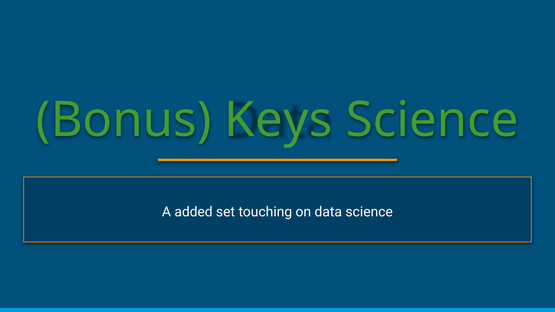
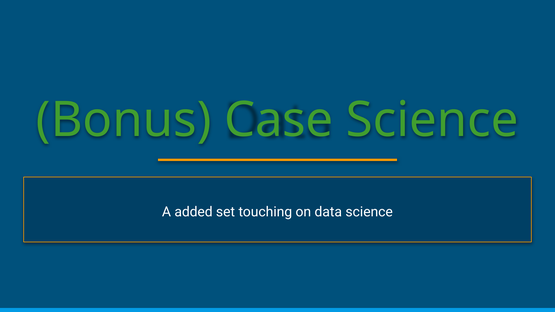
Keys: Keys -> Case
